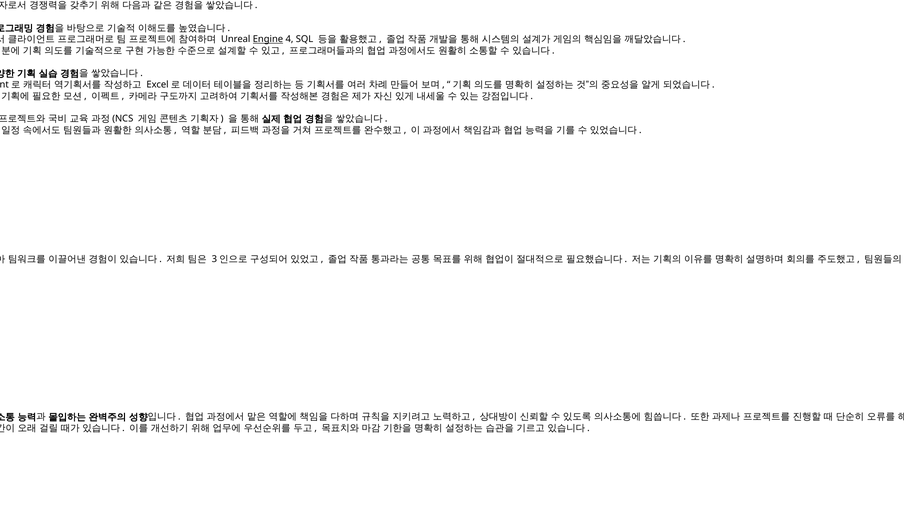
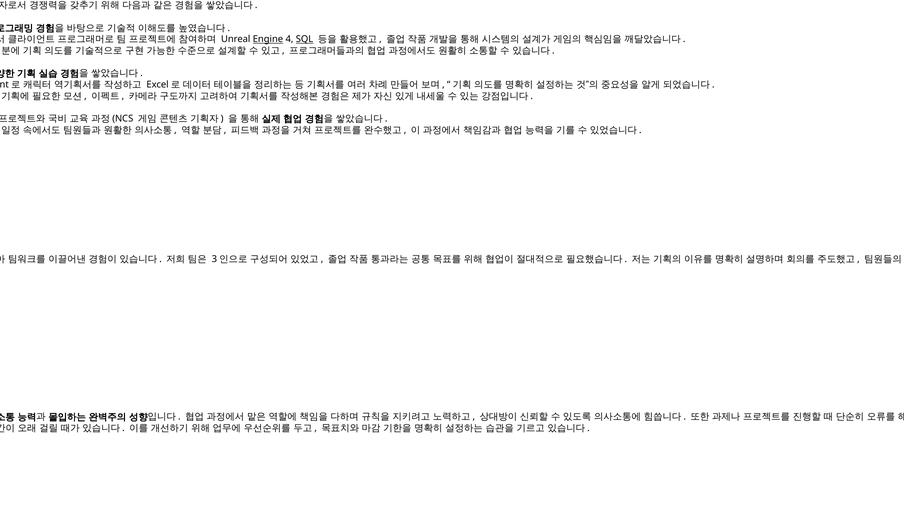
SQL underline: none -> present
